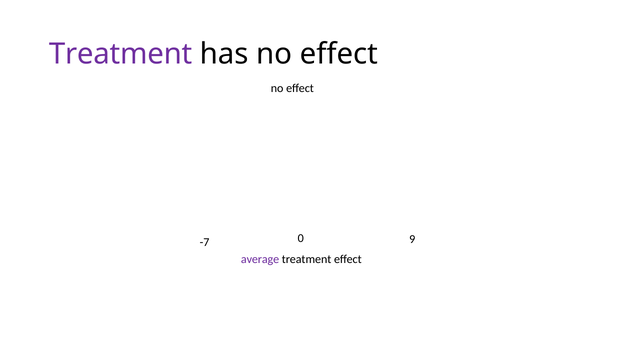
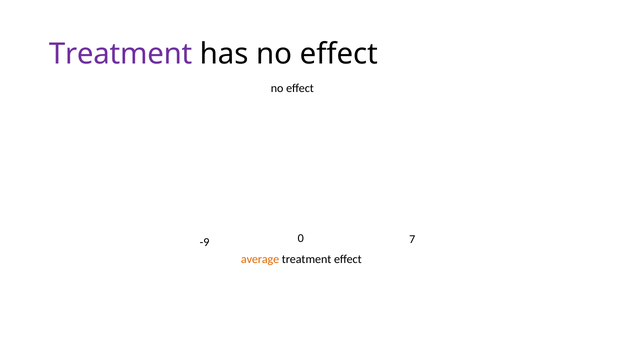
-7: -7 -> -9
9: 9 -> 7
average colour: purple -> orange
